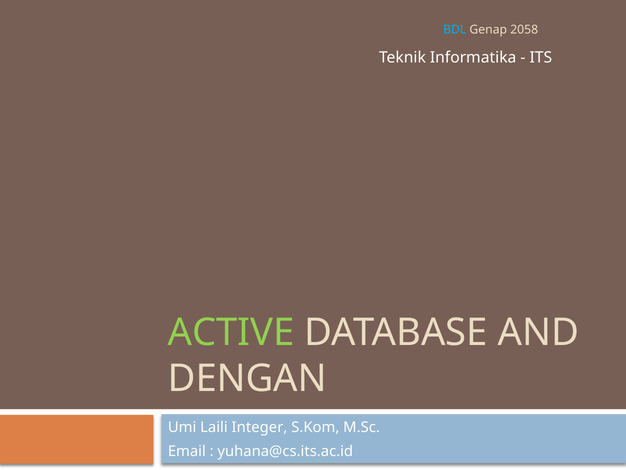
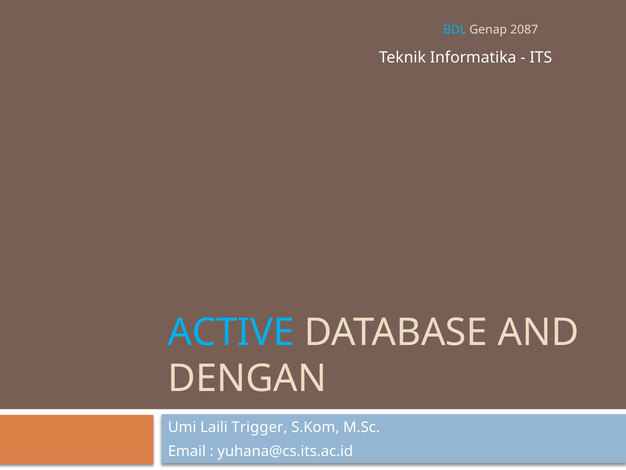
2058: 2058 -> 2087
ACTIVE colour: light green -> light blue
Integer: Integer -> Trigger
